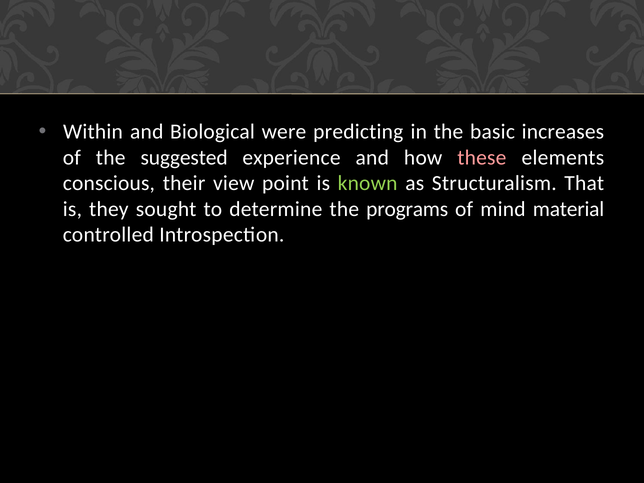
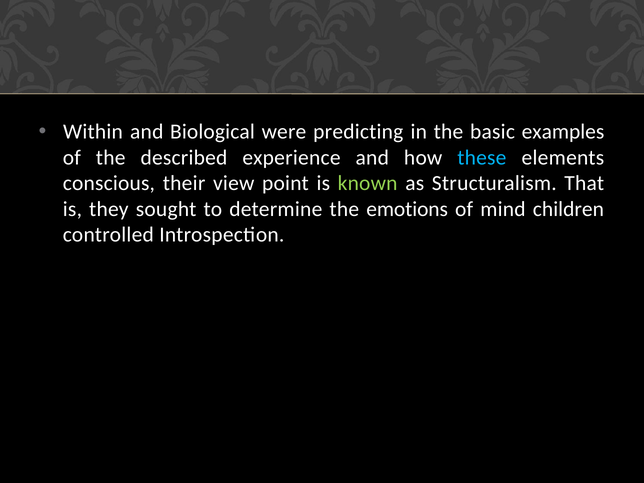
increases: increases -> examples
suggested: suggested -> described
these colour: pink -> light blue
programs: programs -> emotions
material: material -> children
